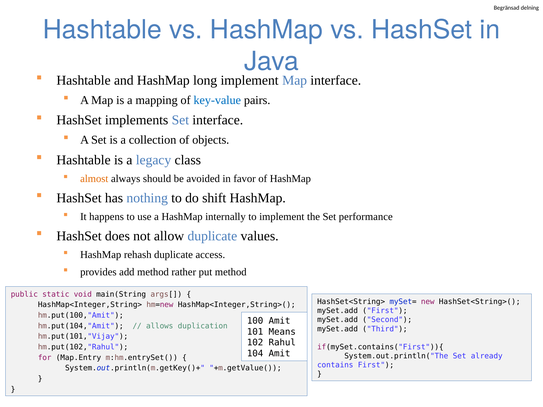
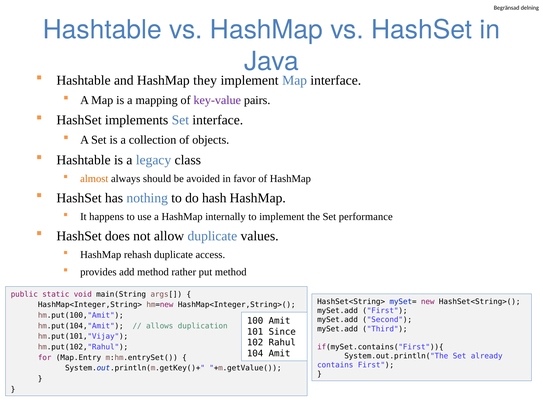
long: long -> they
key-value colour: blue -> purple
shift: shift -> hash
Means: Means -> Since
